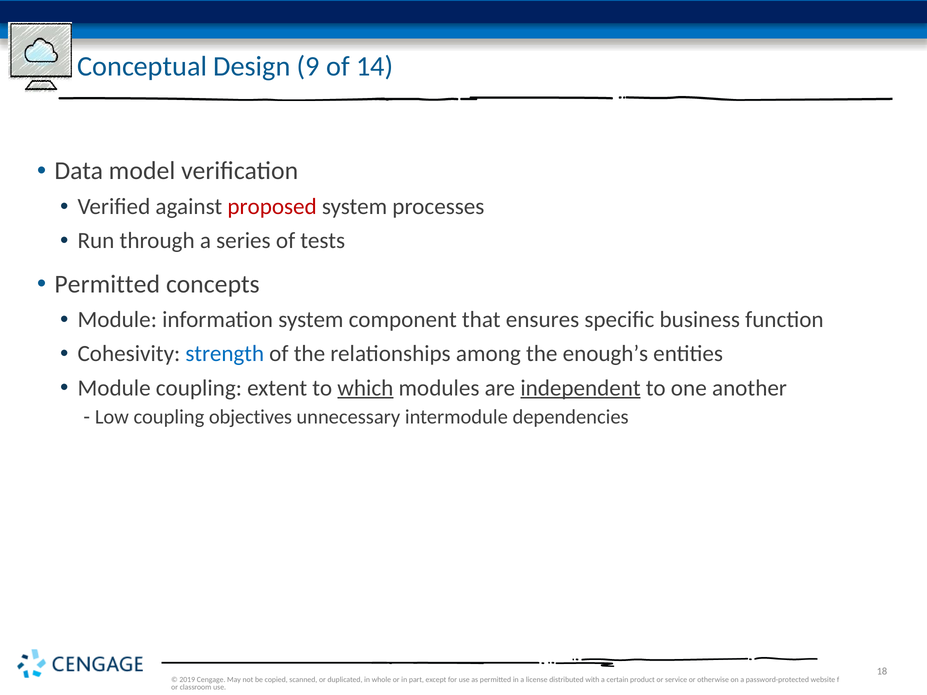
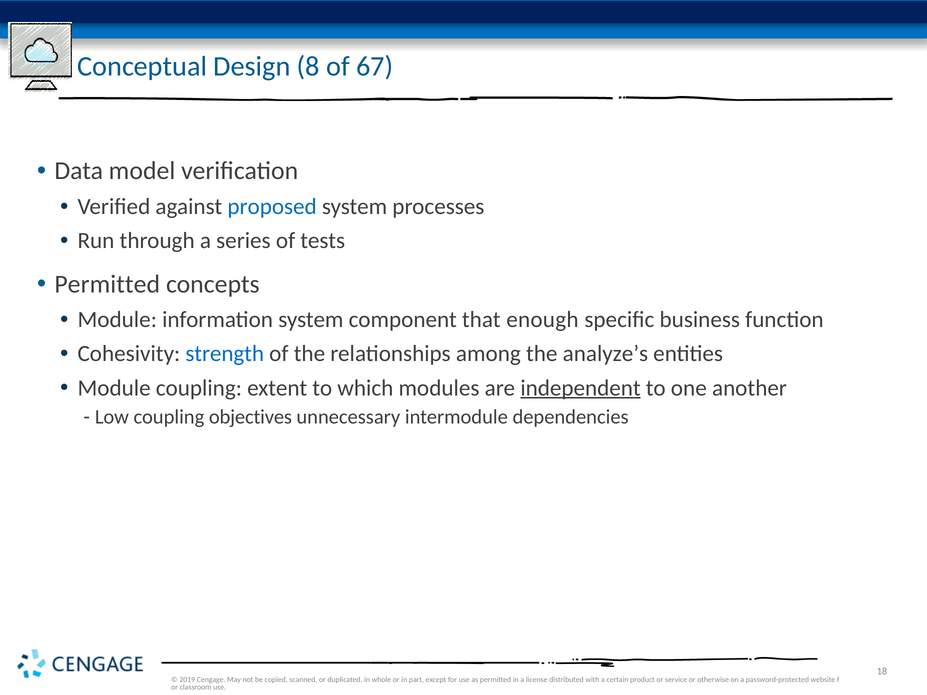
9: 9 -> 8
14: 14 -> 67
proposed colour: red -> blue
ensures: ensures -> enough
enough’s: enough’s -> analyze’s
which underline: present -> none
